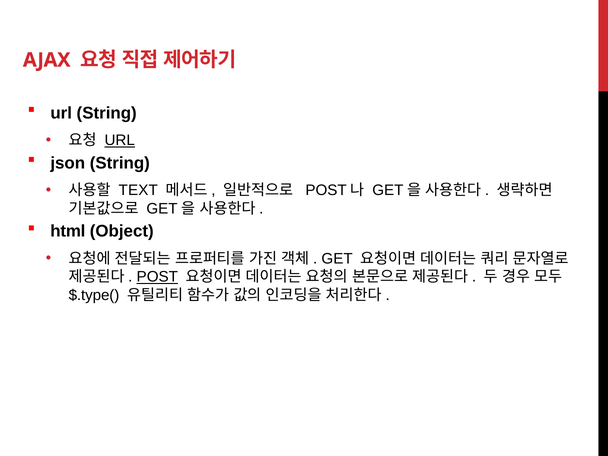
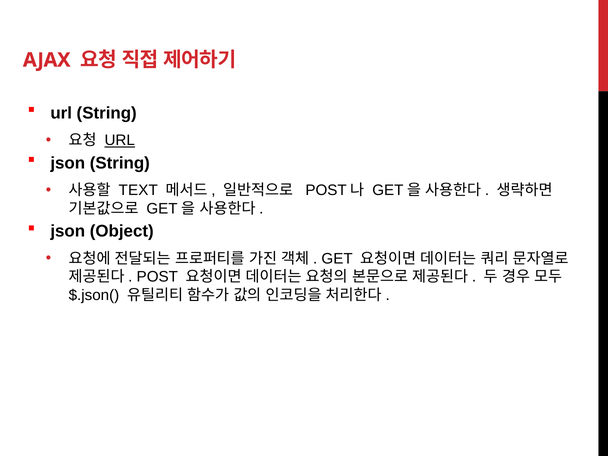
html at (68, 231): html -> json
POST underline: present -> none
$.type(: $.type( -> $.json(
